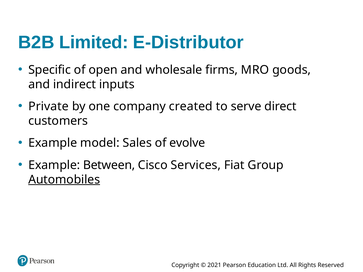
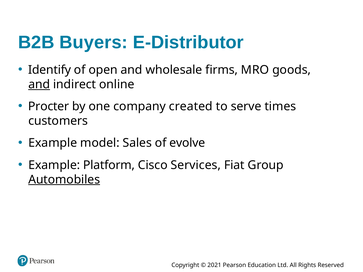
Limited: Limited -> Buyers
Specific: Specific -> Identify
and at (39, 84) underline: none -> present
inputs: inputs -> online
Private: Private -> Procter
direct: direct -> times
Between: Between -> Platform
